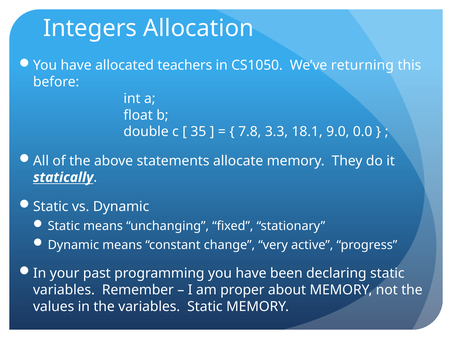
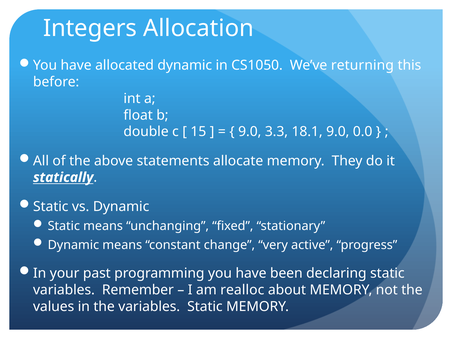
allocated teachers: teachers -> dynamic
35: 35 -> 15
7.8 at (250, 132): 7.8 -> 9.0
proper: proper -> realloc
